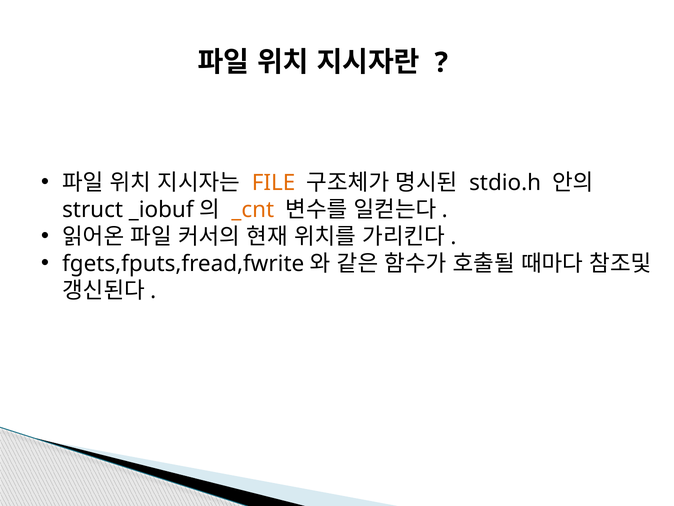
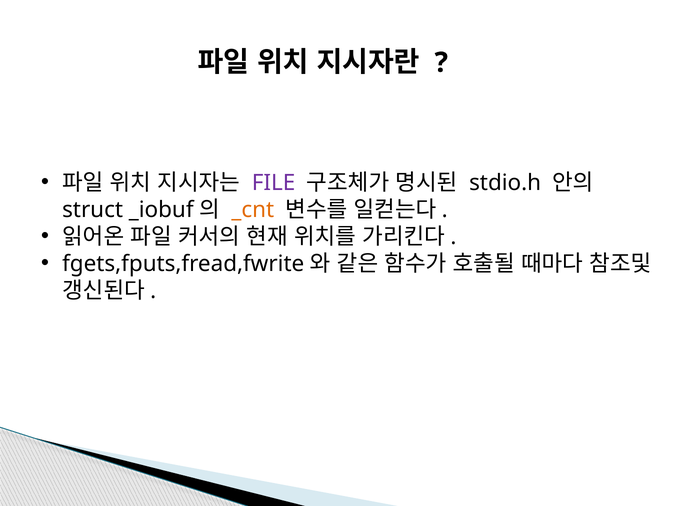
FILE colour: orange -> purple
